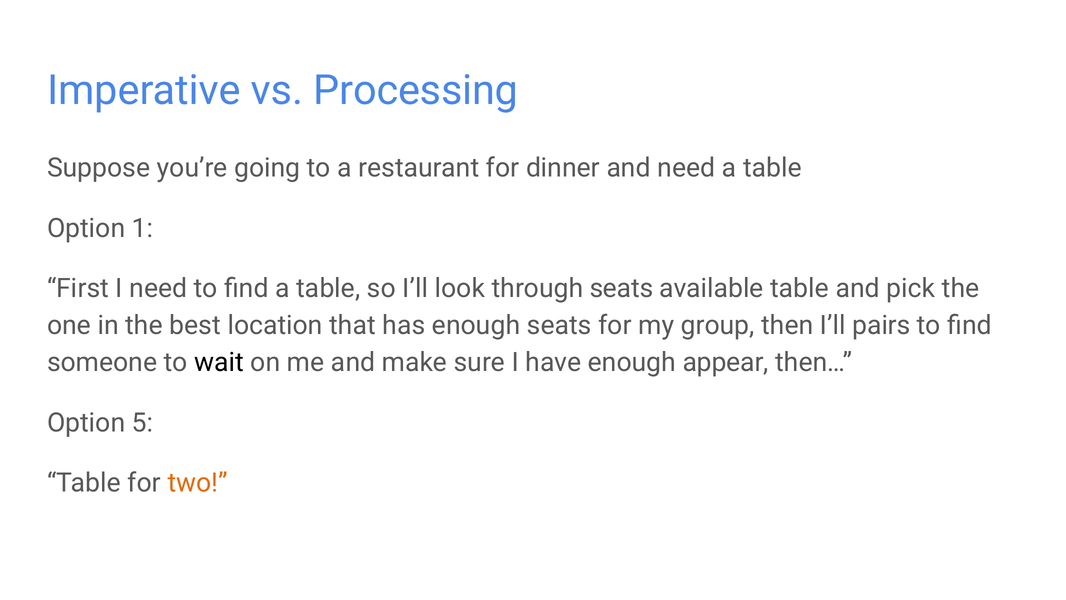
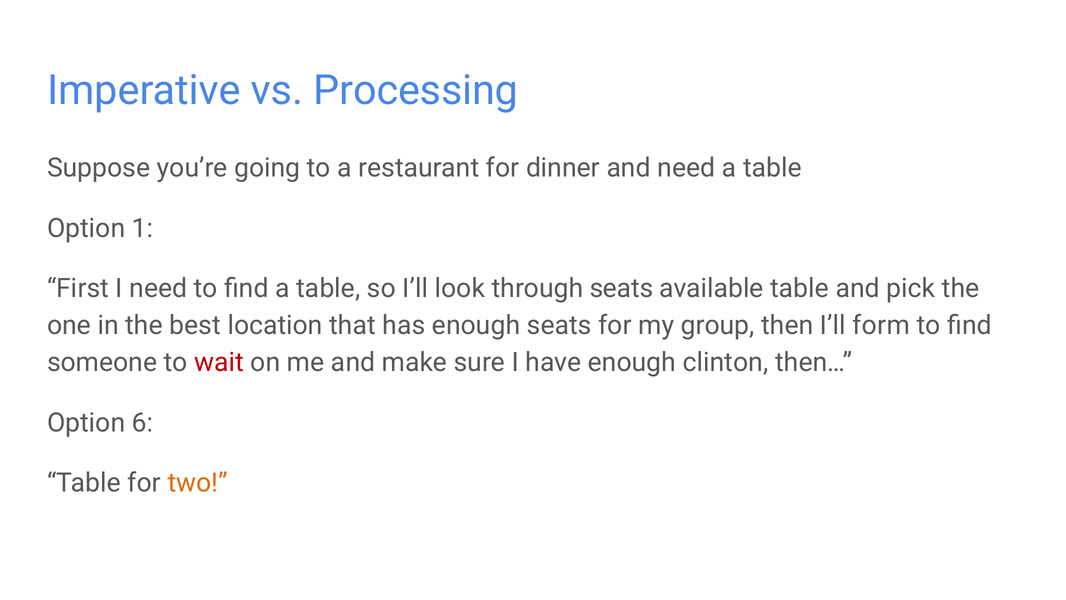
pairs: pairs -> form
wait colour: black -> red
appear: appear -> clinton
5: 5 -> 6
